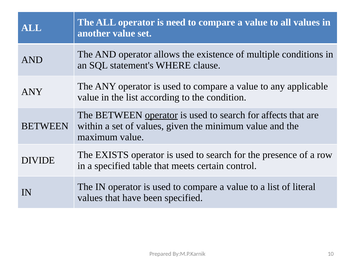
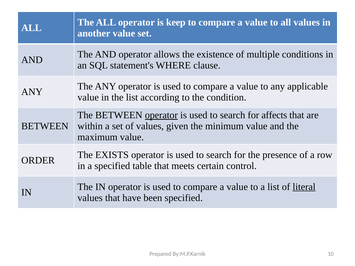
need: need -> keep
DIVIDE: DIVIDE -> ORDER
literal underline: none -> present
